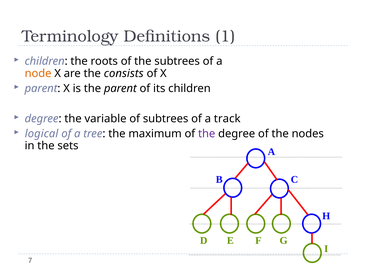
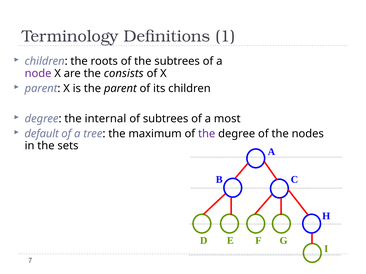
node colour: orange -> purple
variable: variable -> internal
track: track -> most
logical: logical -> default
